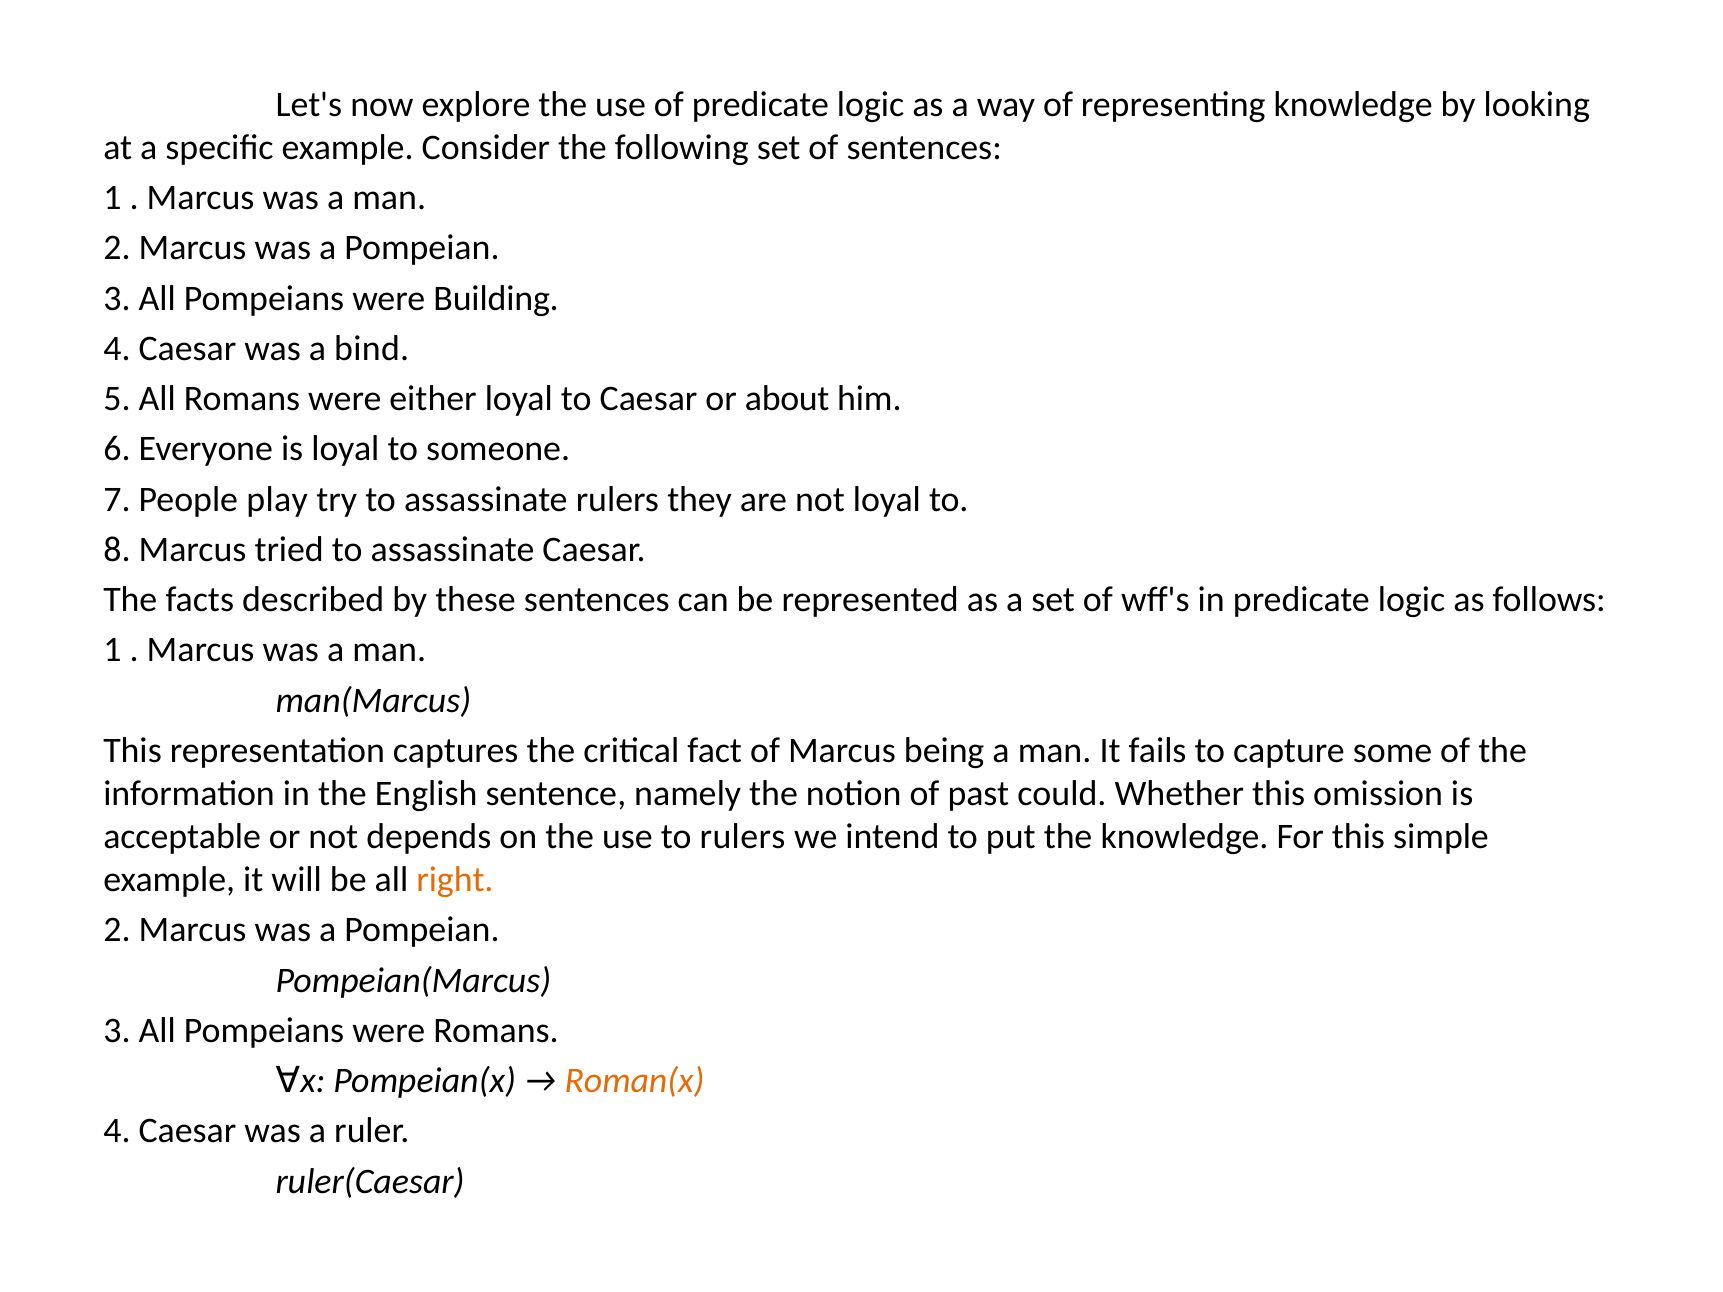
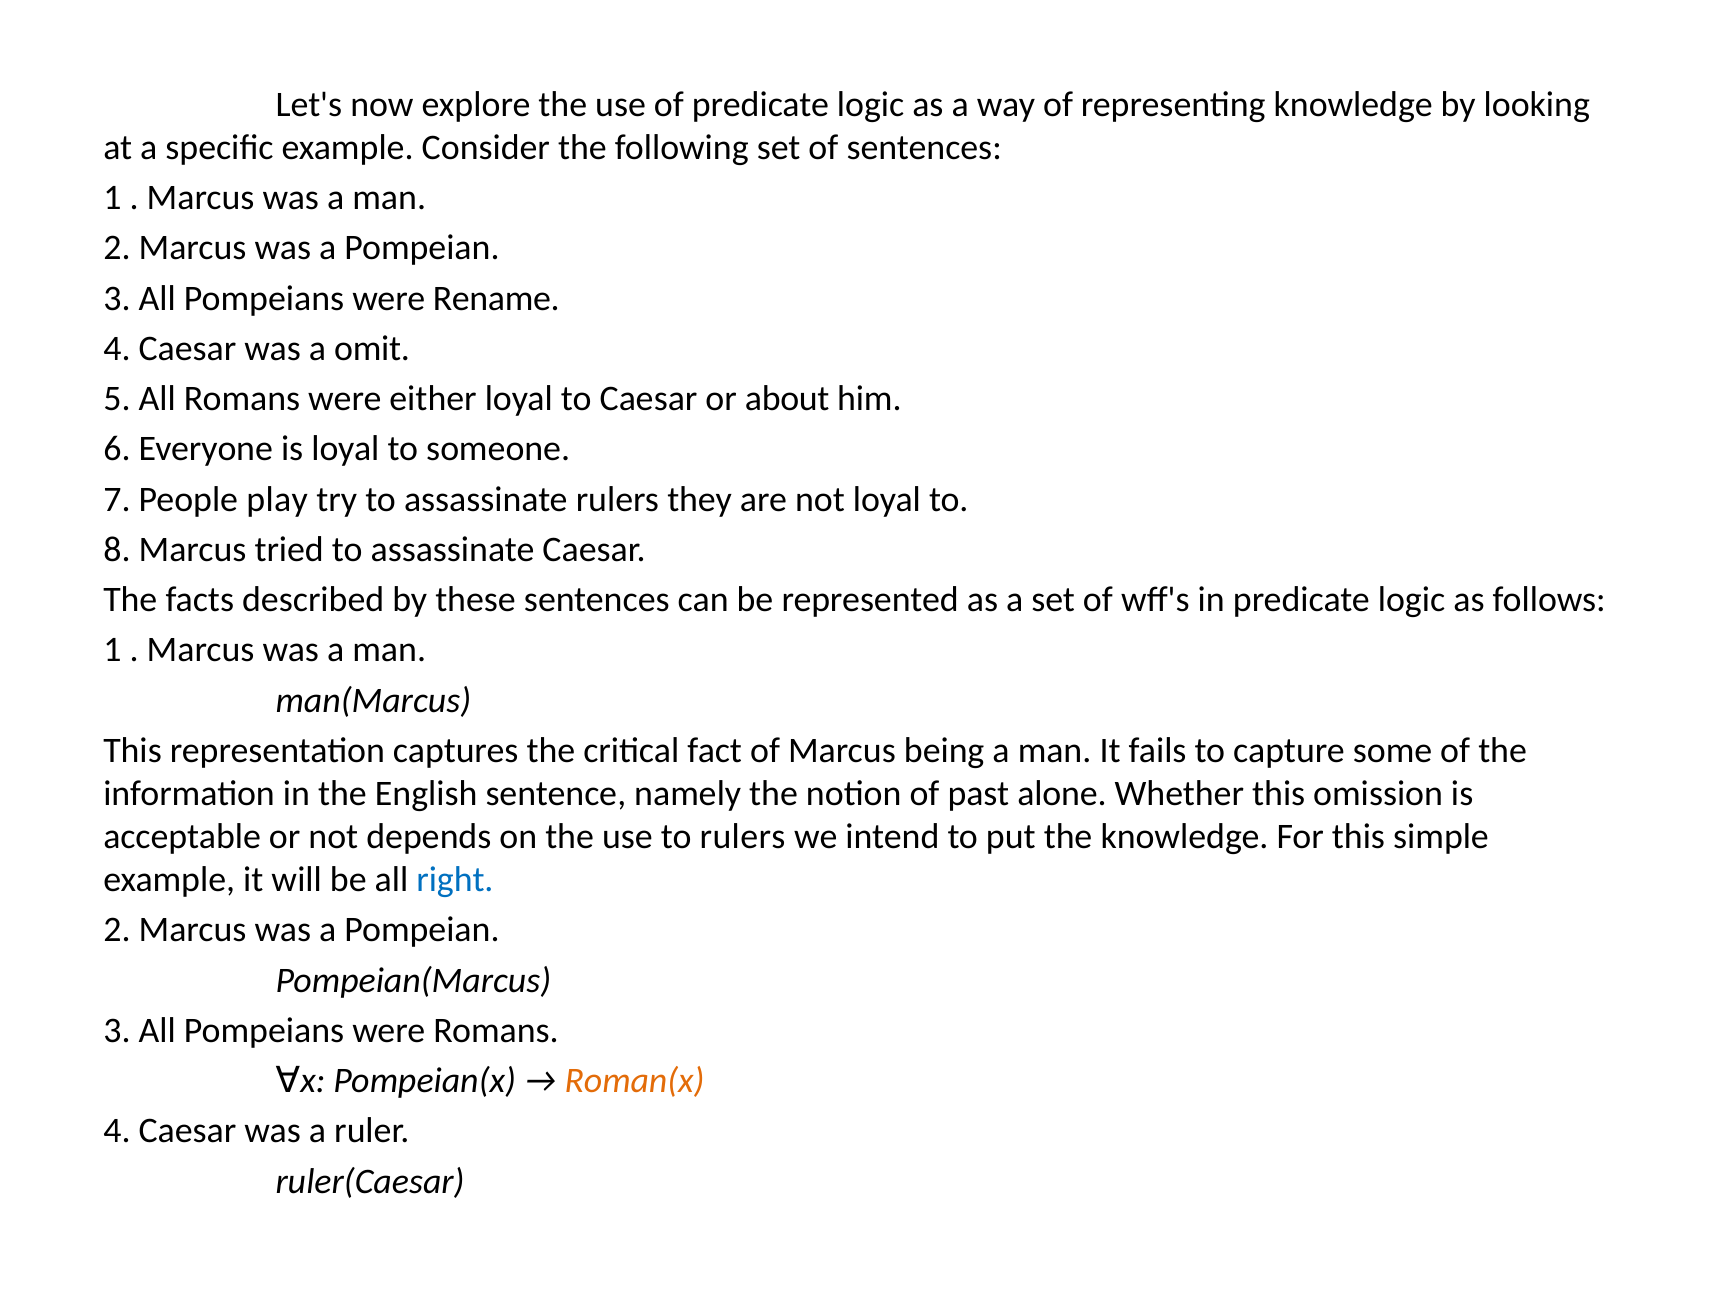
Building: Building -> Rename
bind: bind -> omit
could: could -> alone
right colour: orange -> blue
